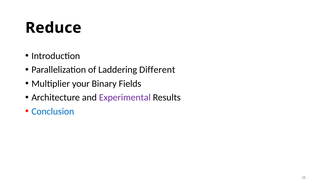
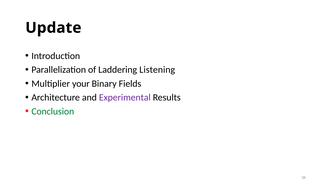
Reduce: Reduce -> Update
Different: Different -> Listening
Conclusion colour: blue -> green
